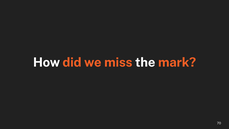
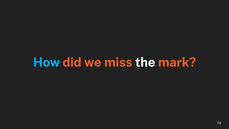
How colour: white -> light blue
